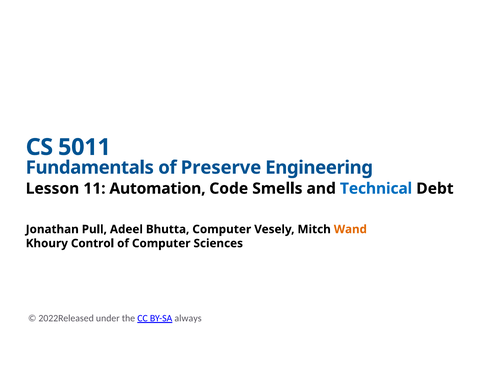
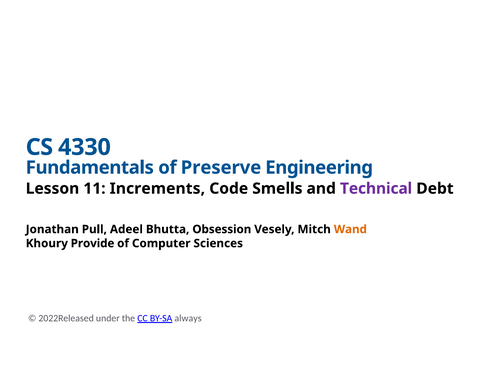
5011: 5011 -> 4330
Automation: Automation -> Increments
Technical colour: blue -> purple
Bhutta Computer: Computer -> Obsession
Control: Control -> Provide
